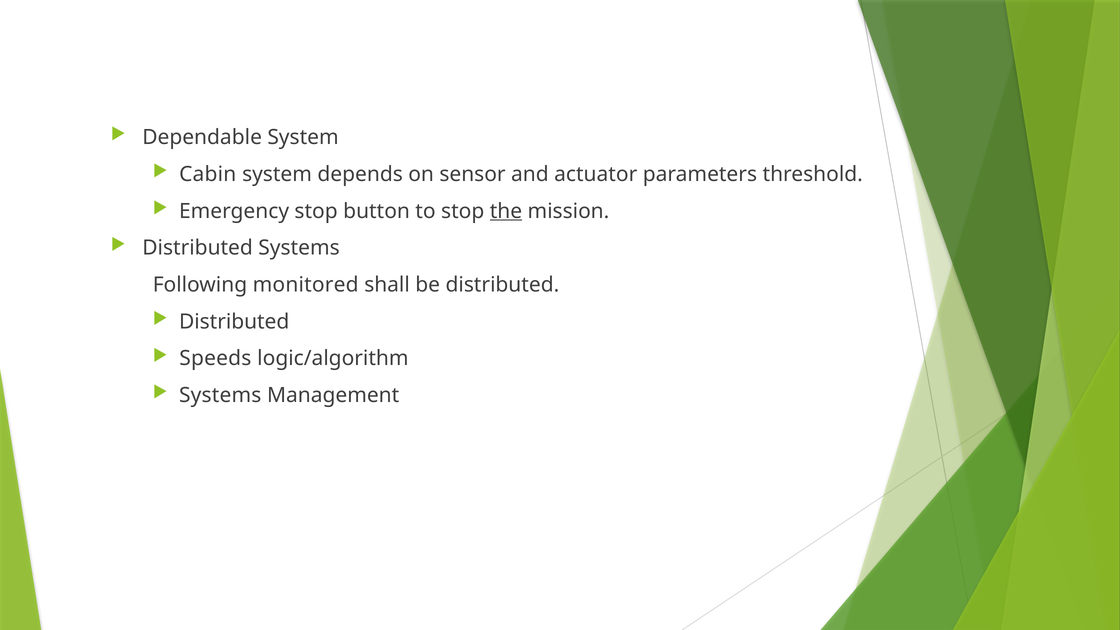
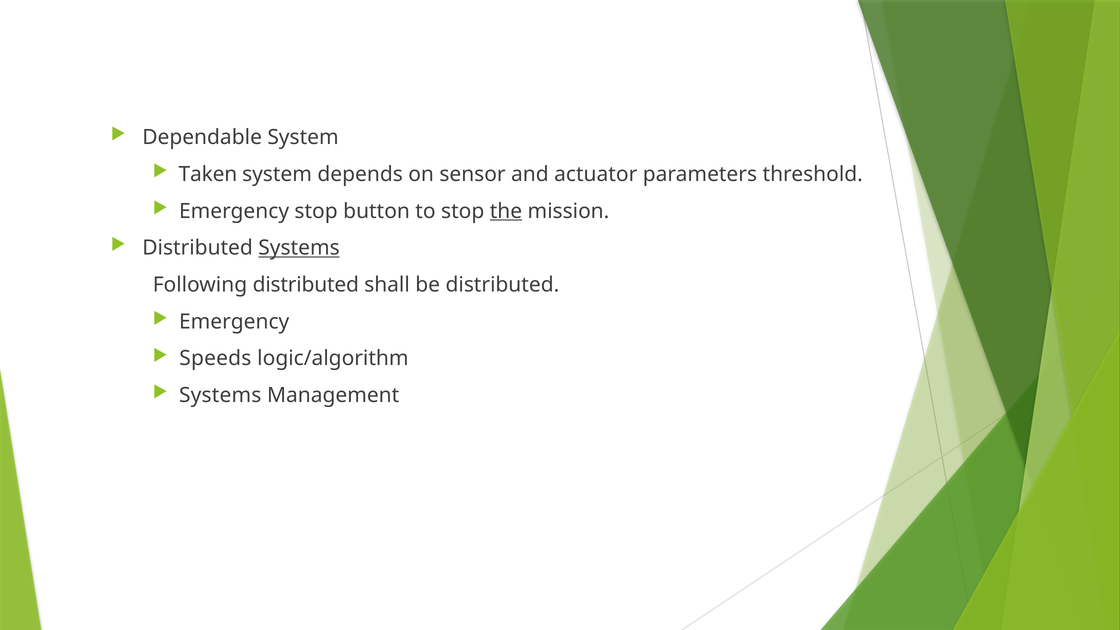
Cabin: Cabin -> Taken
Systems at (299, 248) underline: none -> present
Following monitored: monitored -> distributed
Distributed at (234, 322): Distributed -> Emergency
